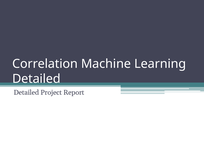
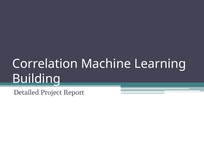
Detailed at (36, 79): Detailed -> Building
